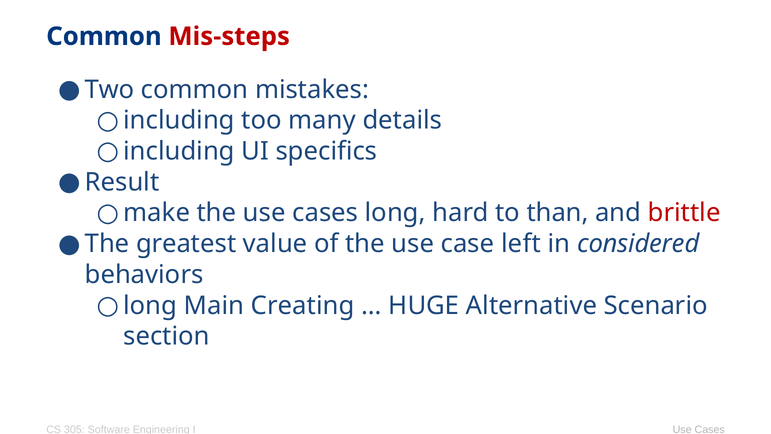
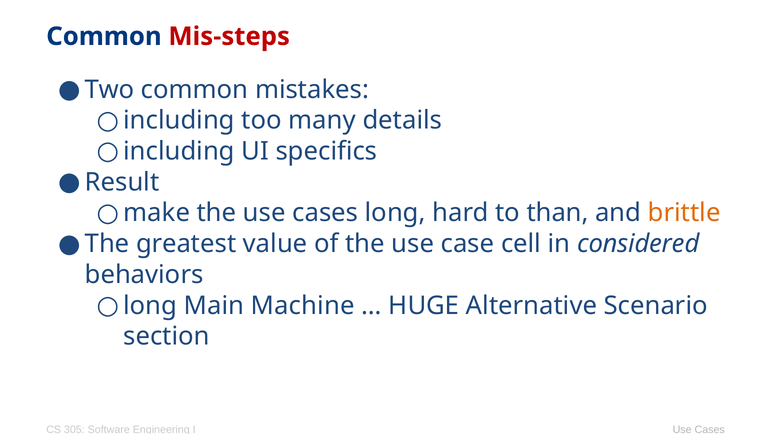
brittle colour: red -> orange
left: left -> cell
Creating: Creating -> Machine
